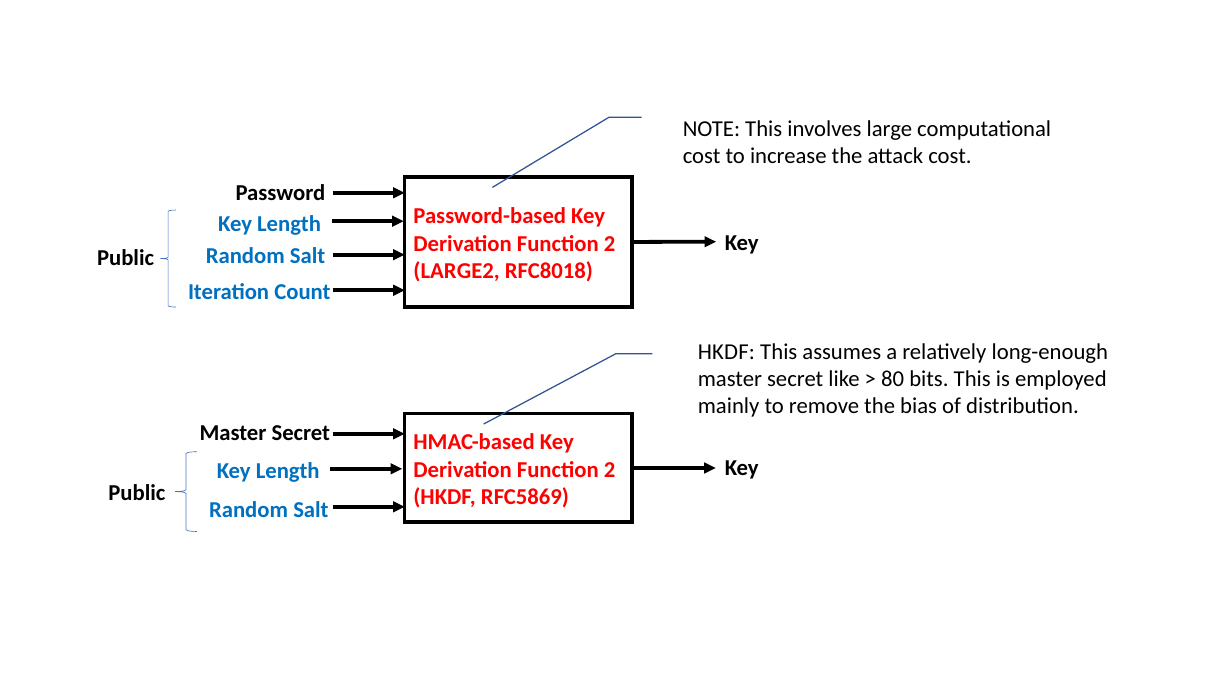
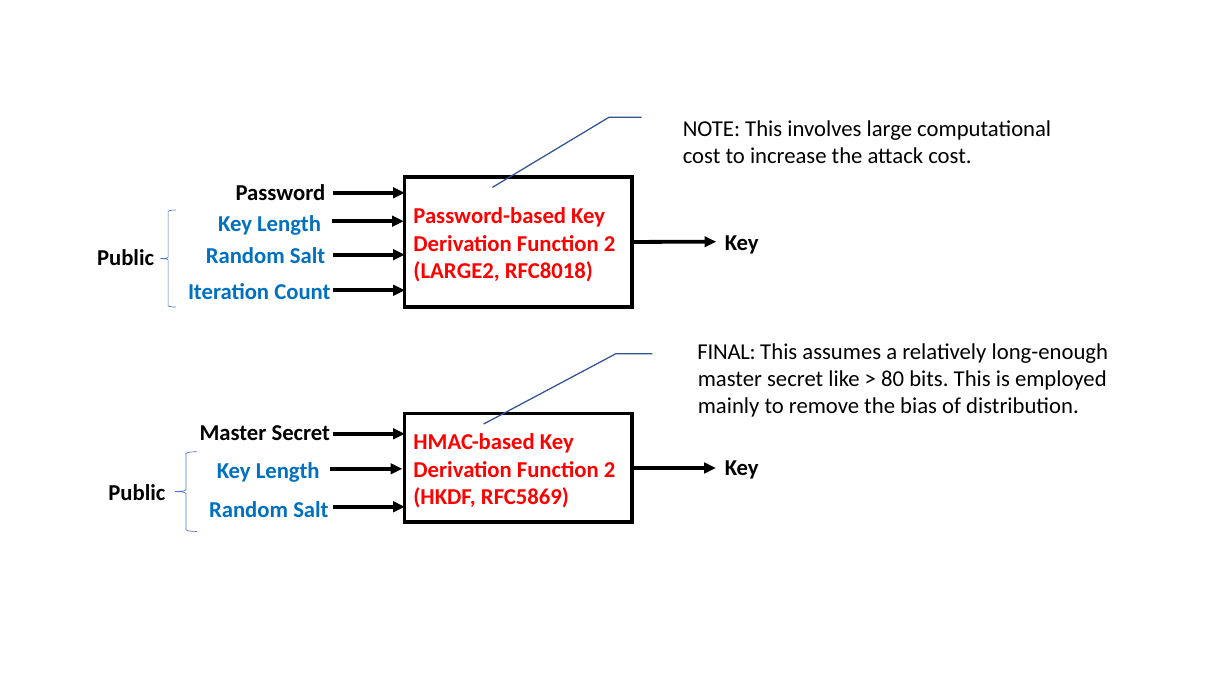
HKDF at (726, 352): HKDF -> FINAL
